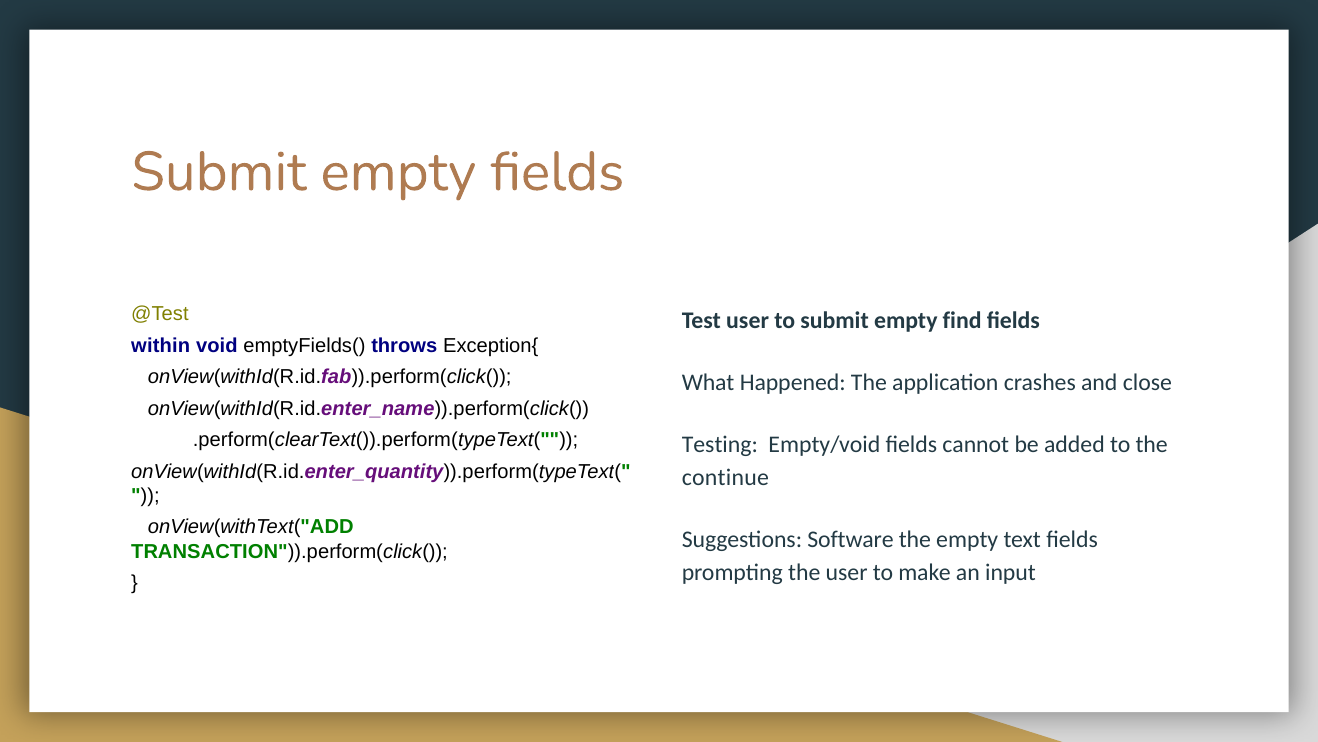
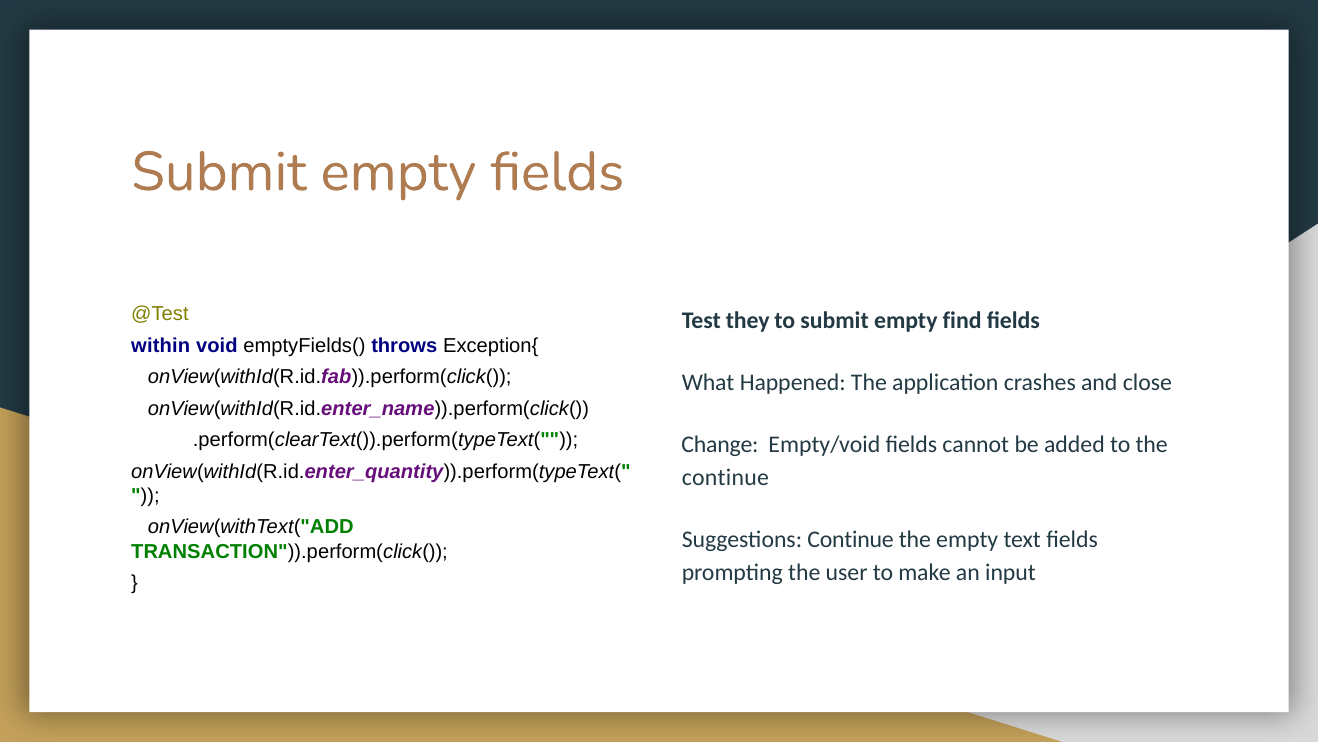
Test user: user -> they
Testing: Testing -> Change
Suggestions Software: Software -> Continue
